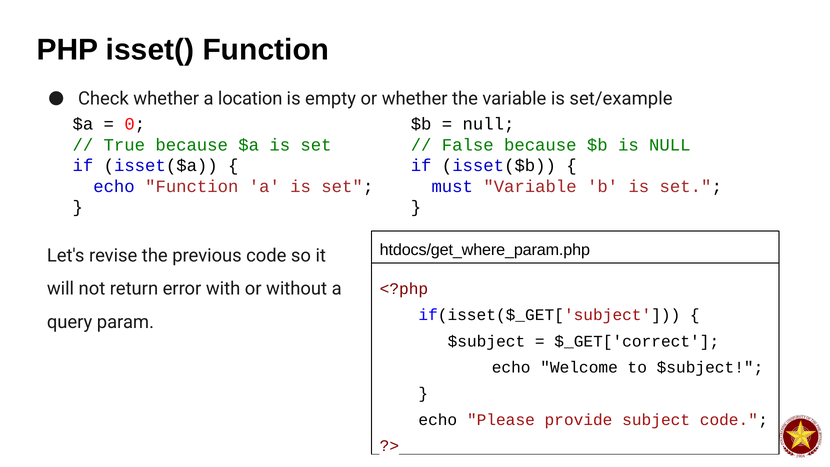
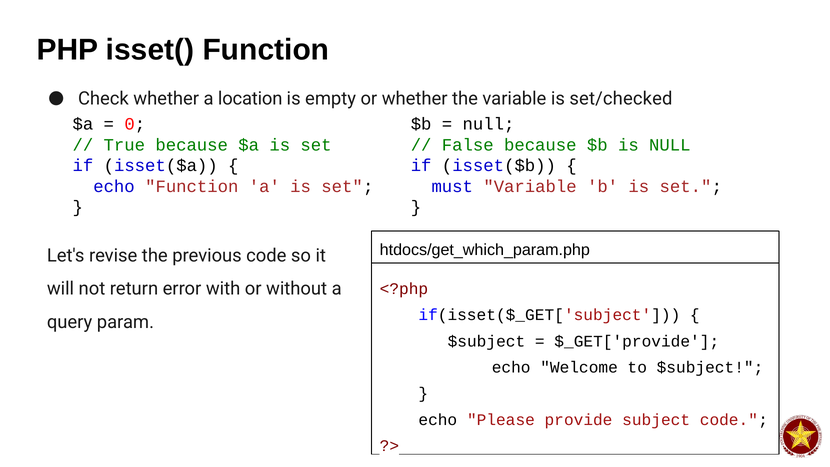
set/example: set/example -> set/checked
htdocs/get_where_param.php: htdocs/get_where_param.php -> htdocs/get_which_param.php
$_GET['correct: $_GET['correct -> $_GET['provide
